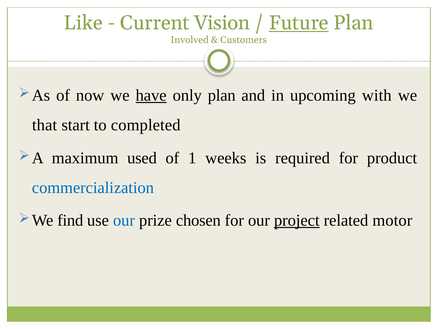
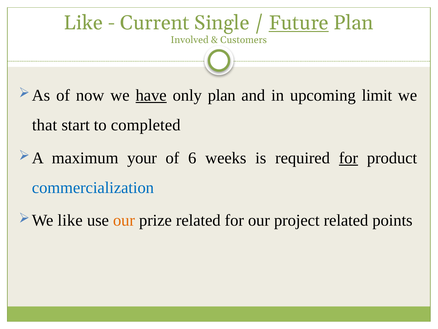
Vision: Vision -> Single
with: with -> limit
used: used -> your
1: 1 -> 6
for at (348, 158) underline: none -> present
find at (70, 220): find -> like
our at (124, 220) colour: blue -> orange
prize chosen: chosen -> related
project underline: present -> none
motor: motor -> points
